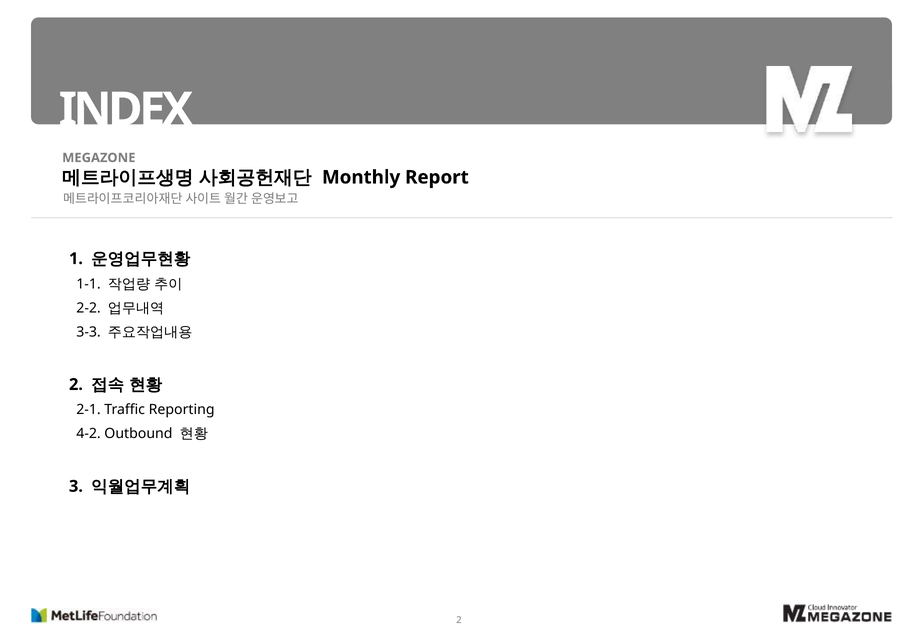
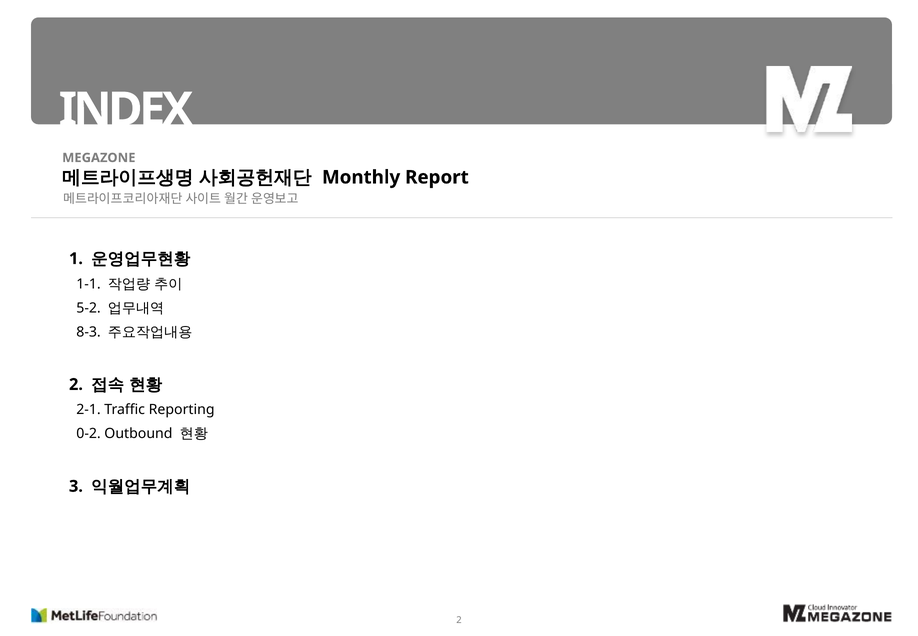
2-2: 2-2 -> 5-2
3-3: 3-3 -> 8-3
4-2: 4-2 -> 0-2
